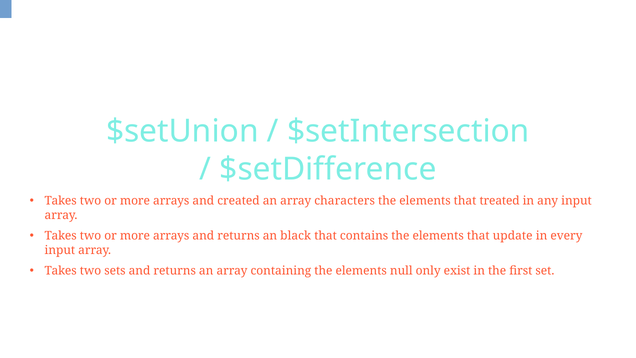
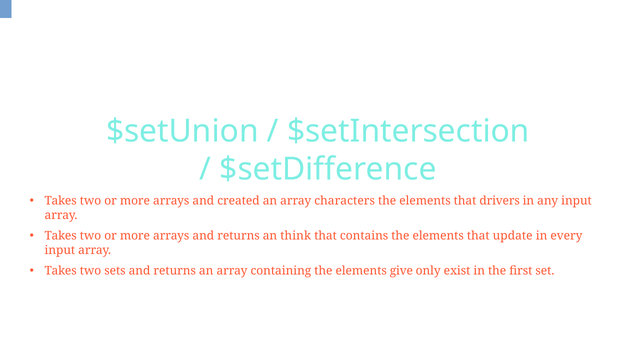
treated: treated -> drivers
black: black -> think
null: null -> give
